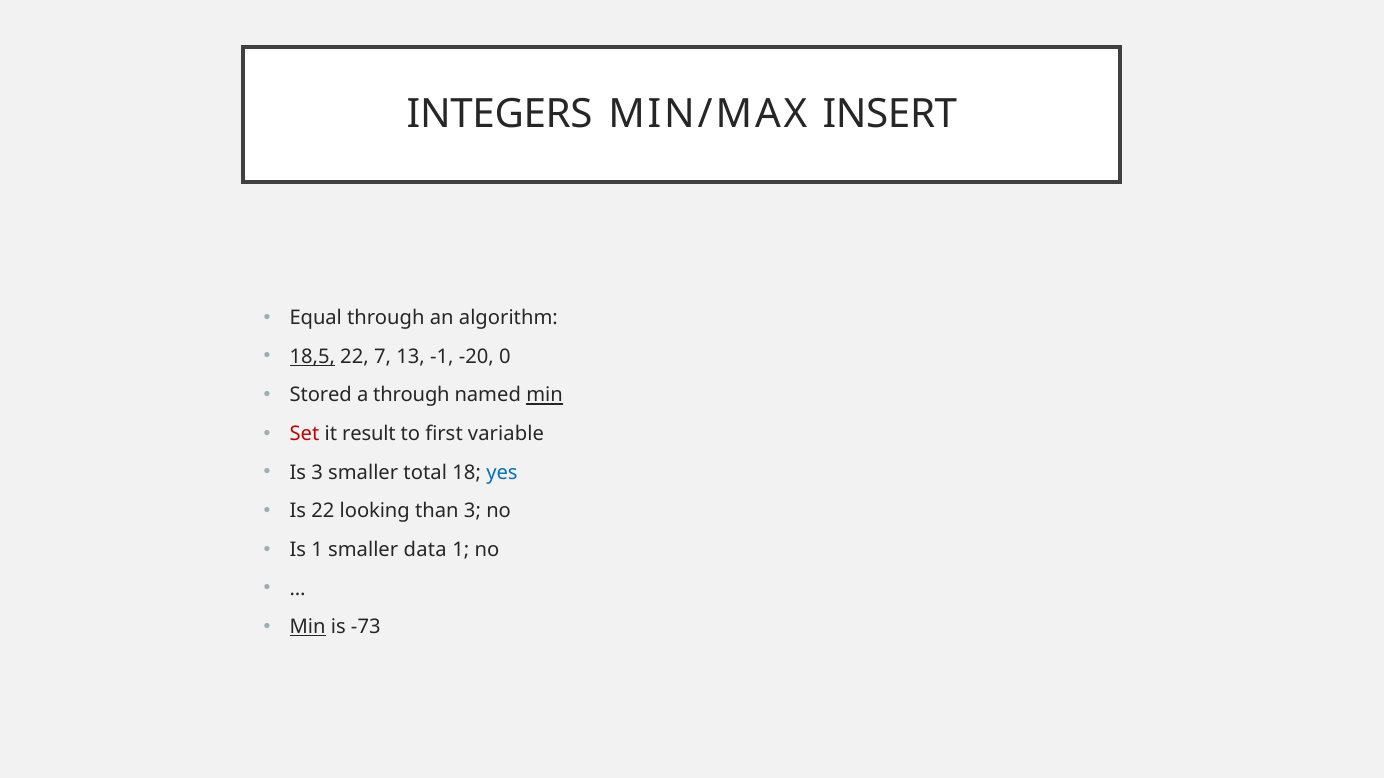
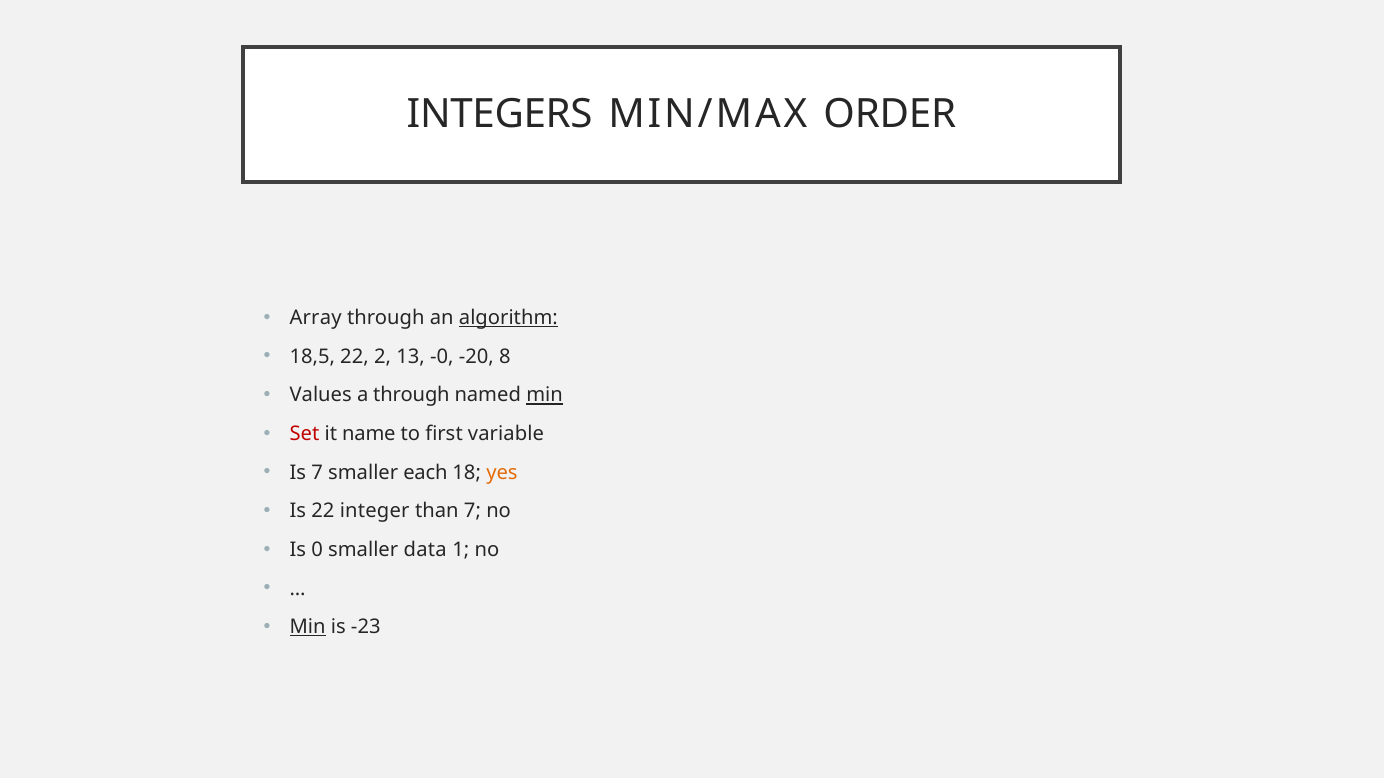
INSERT: INSERT -> ORDER
Equal: Equal -> Array
algorithm underline: none -> present
18,5 underline: present -> none
7: 7 -> 2
-1: -1 -> -0
0: 0 -> 8
Stored: Stored -> Values
result: result -> name
Is 3: 3 -> 7
total: total -> each
yes colour: blue -> orange
looking: looking -> integer
than 3: 3 -> 7
Is 1: 1 -> 0
-73: -73 -> -23
